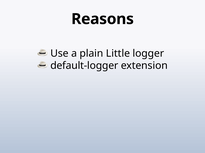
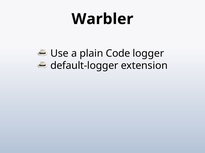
Reasons: Reasons -> Warbler
Little: Little -> Code
